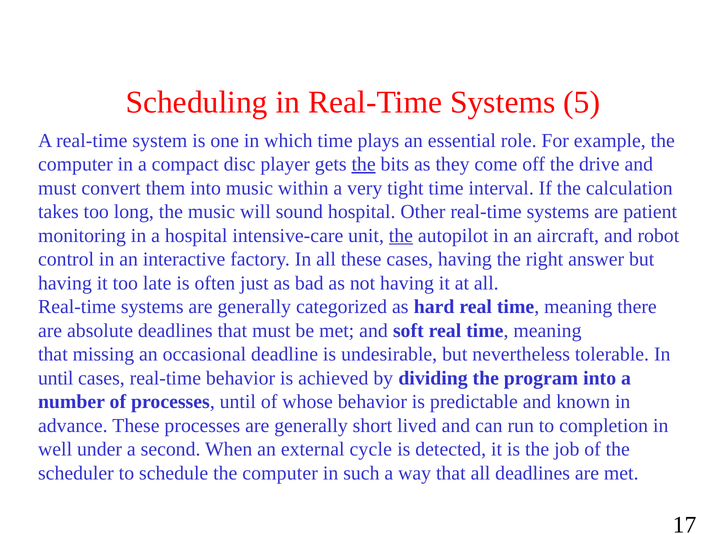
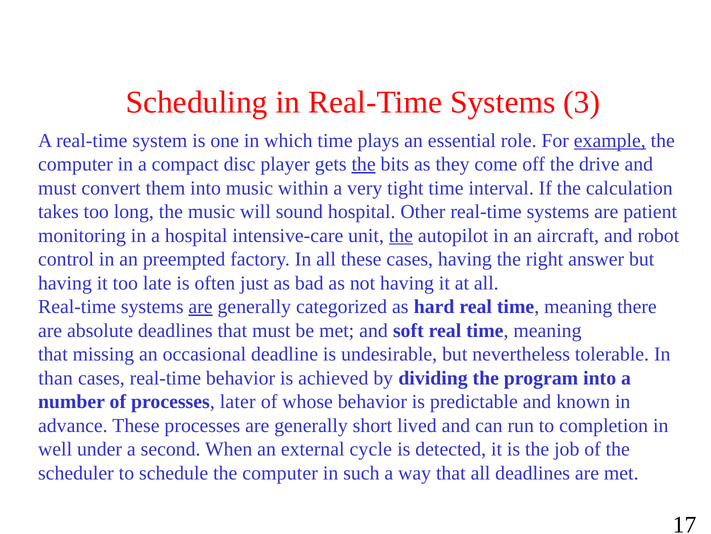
5: 5 -> 3
example underline: none -> present
interactive: interactive -> preempted
are at (200, 306) underline: none -> present
until at (56, 377): until -> than
processes until: until -> later
